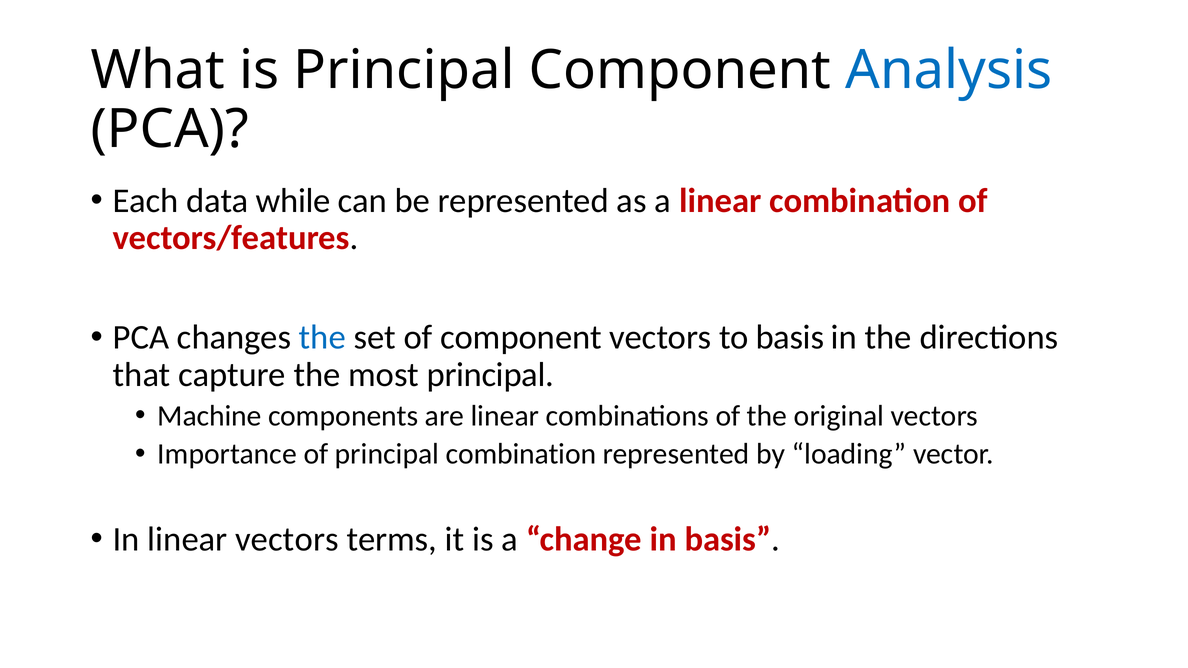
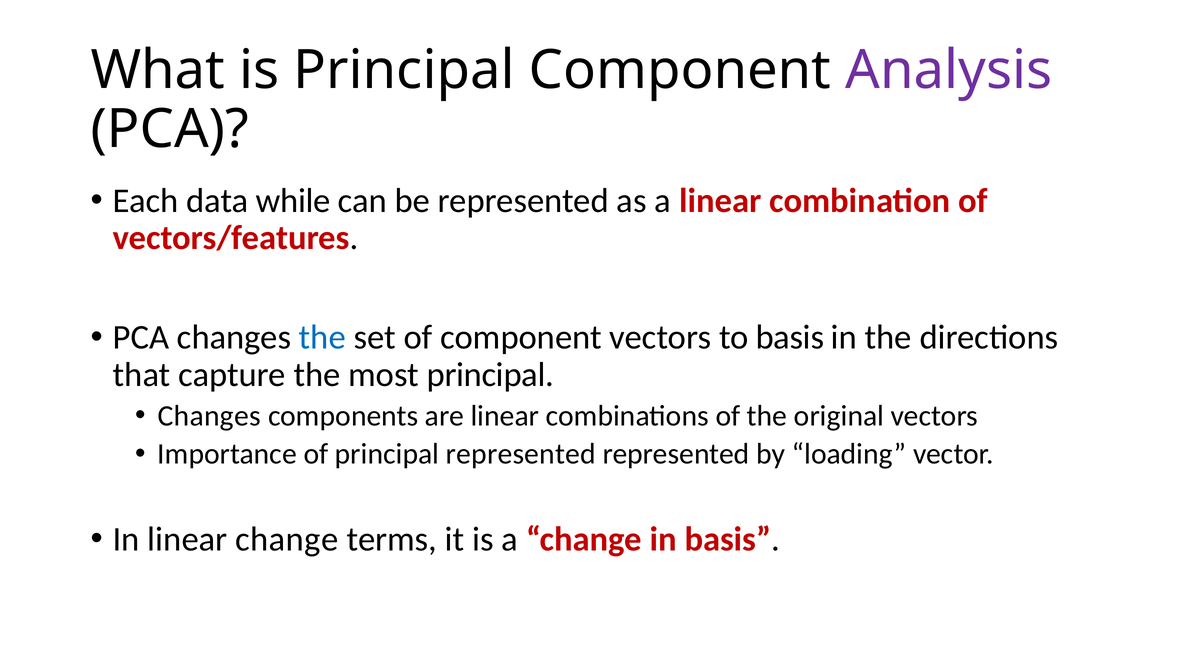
Analysis colour: blue -> purple
Machine at (209, 416): Machine -> Changes
principal combination: combination -> represented
linear vectors: vectors -> change
